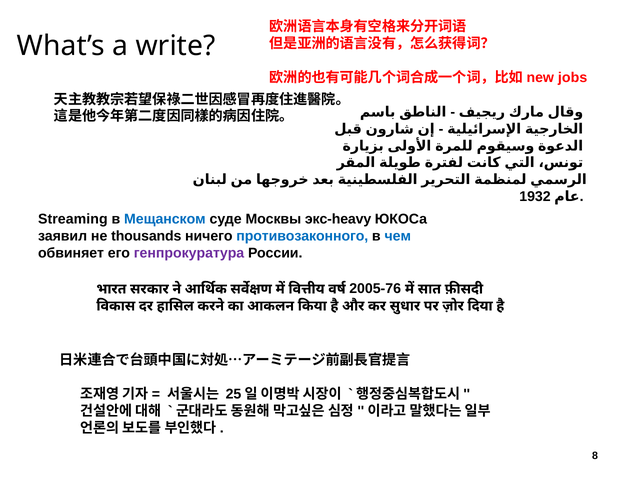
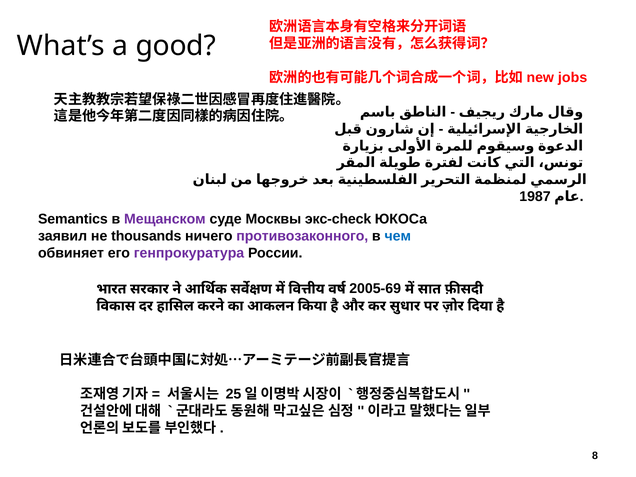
write: write -> good
1932: 1932 -> 1987
Streaming: Streaming -> Semantics
Мещанском colour: blue -> purple
экс-heavy: экс-heavy -> экс-check
противозаконного colour: blue -> purple
2005-76: 2005-76 -> 2005-69
